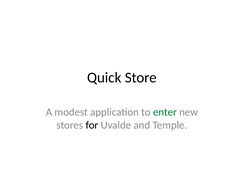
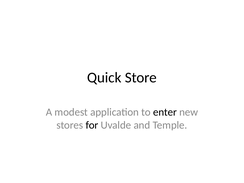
enter colour: green -> black
